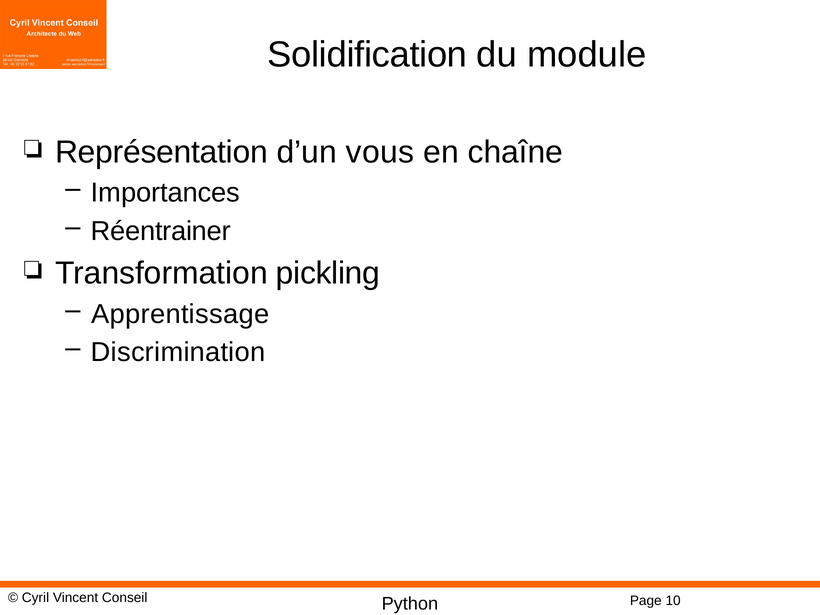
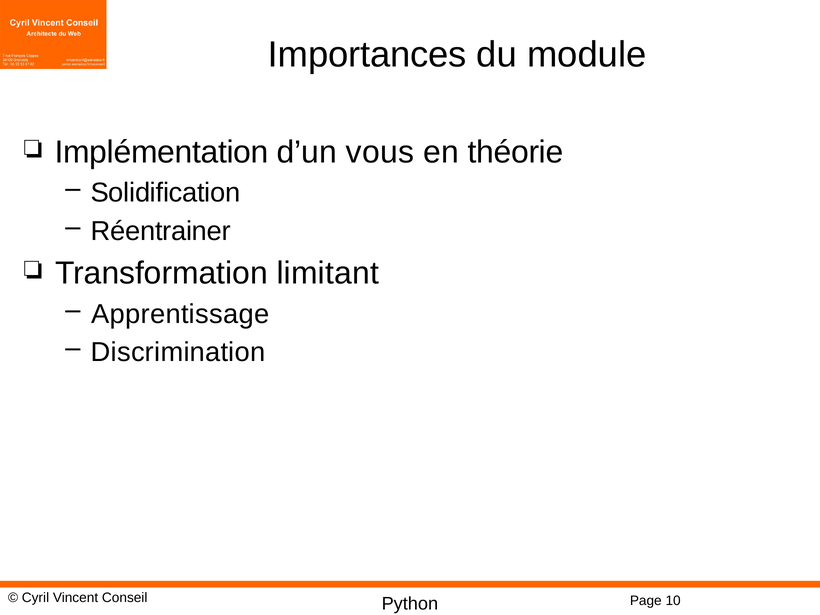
Solidification: Solidification -> Importances
Représentation: Représentation -> Implémentation
chaîne: chaîne -> théorie
Importances: Importances -> Solidification
pickling: pickling -> limitant
